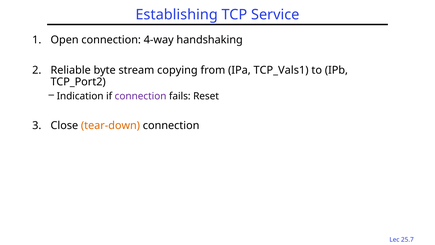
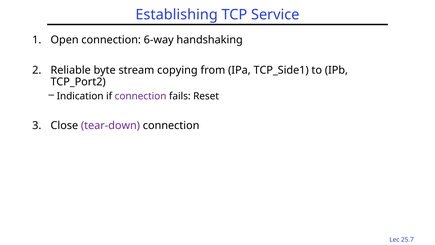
4-way: 4-way -> 6-way
TCP_Vals1: TCP_Vals1 -> TCP_Side1
tear-down colour: orange -> purple
